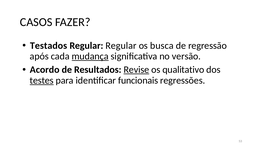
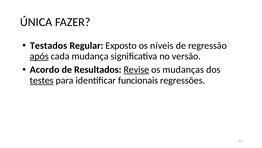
CASOS: CASOS -> ÚNICA
Regular Regular: Regular -> Exposto
busca: busca -> níveis
após underline: none -> present
mudança underline: present -> none
qualitativo: qualitativo -> mudanças
